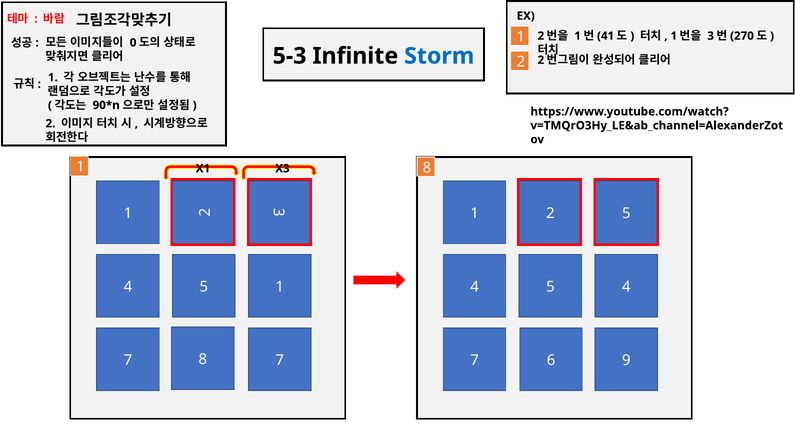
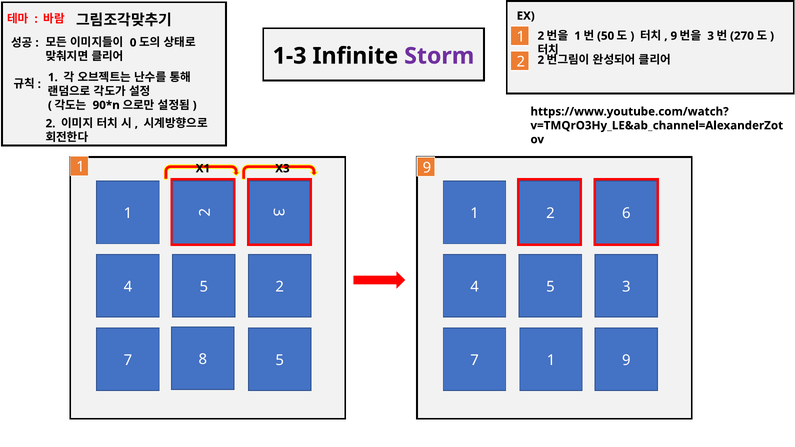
41: 41 -> 50
1 at (674, 36): 1 -> 9
5-3: 5-3 -> 1-3
Storm colour: blue -> purple
1 8: 8 -> 9
2 5: 5 -> 6
5 1: 1 -> 2
4 5 4: 4 -> 3
7 7: 7 -> 5
7 6: 6 -> 1
